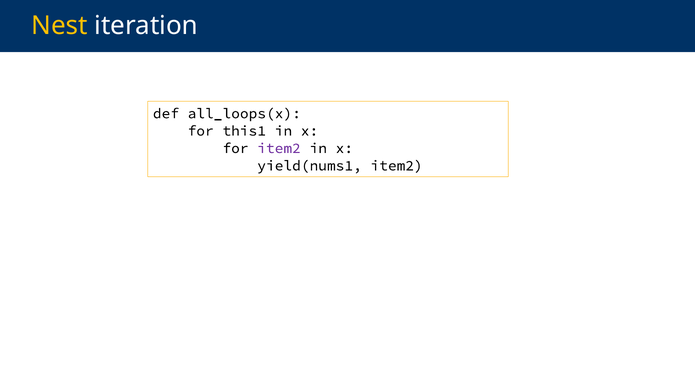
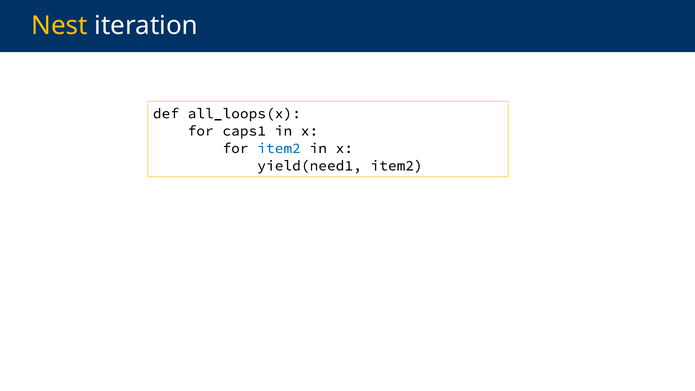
this1: this1 -> caps1
item2 at (279, 148) colour: purple -> blue
yield(nums1: yield(nums1 -> yield(need1
